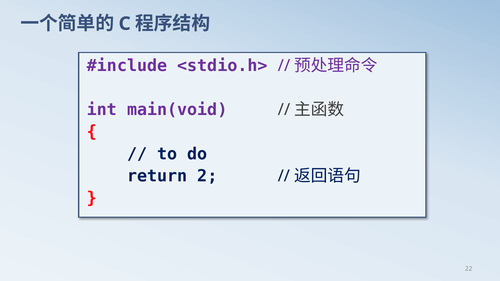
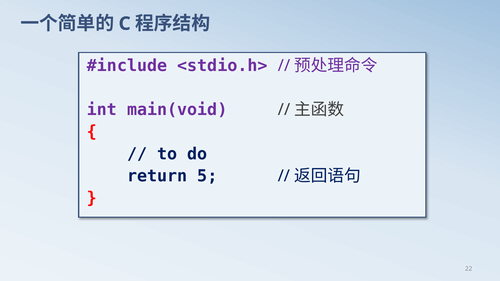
2: 2 -> 5
